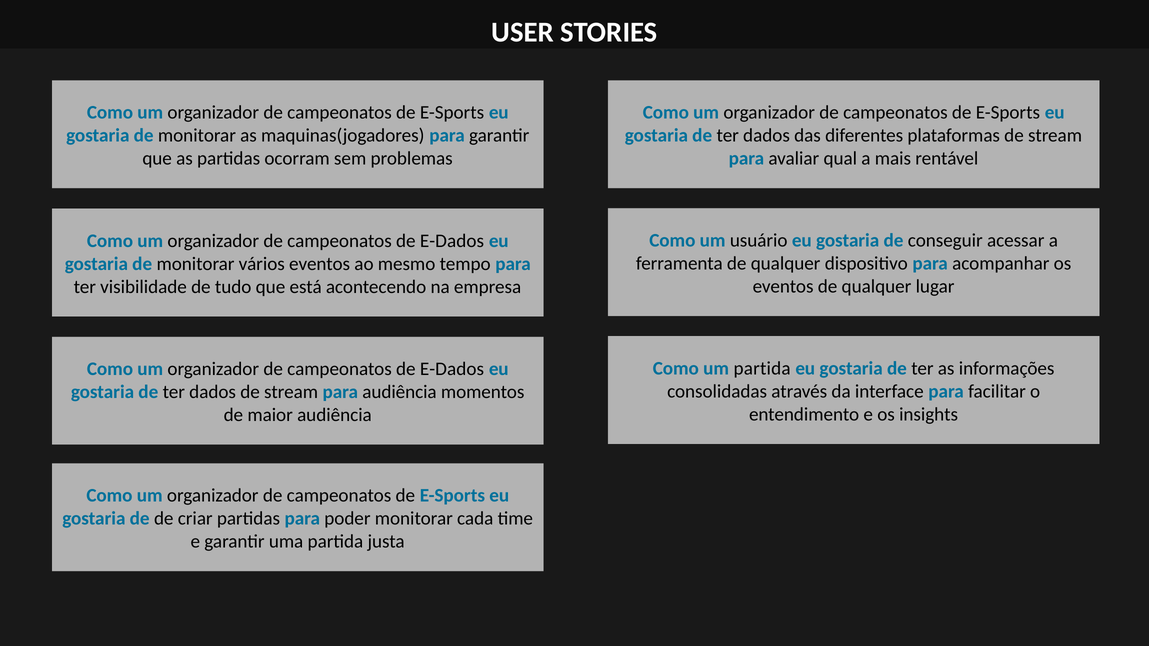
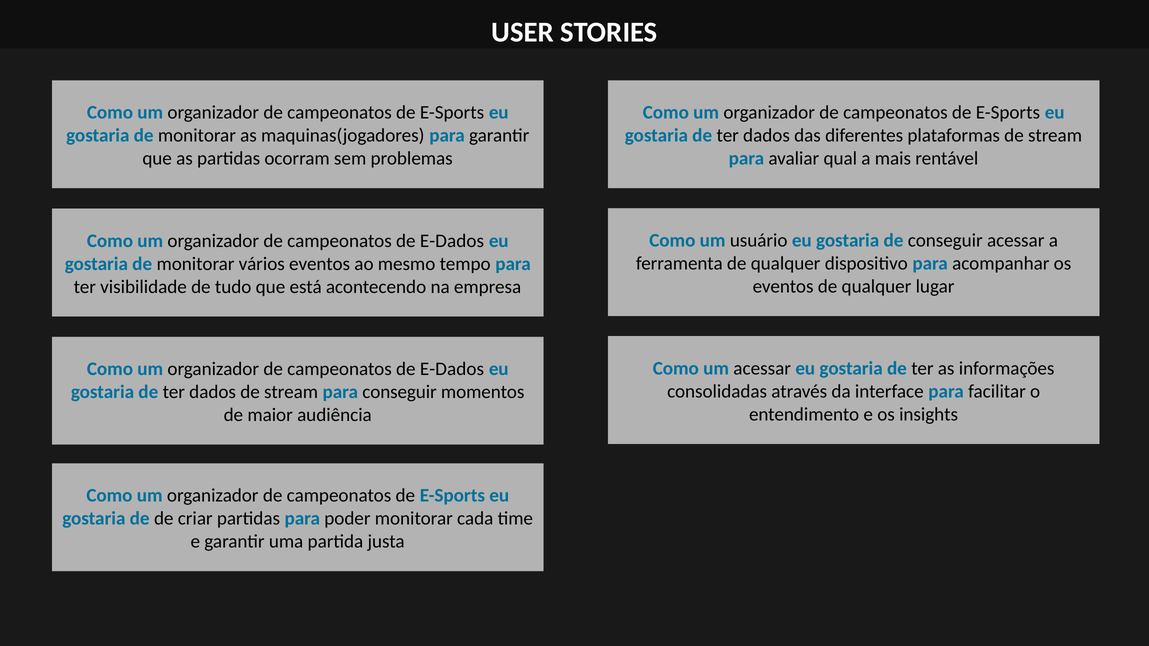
um partida: partida -> acessar
para audiência: audiência -> conseguir
